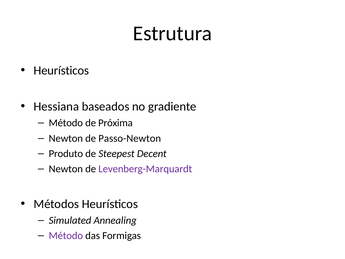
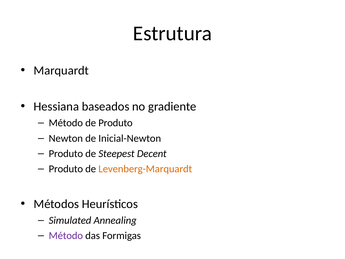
Heurísticos at (61, 70): Heurísticos -> Marquardt
de Próxima: Próxima -> Produto
Passo-Newton: Passo-Newton -> Inicial-Newton
Newton at (66, 169): Newton -> Produto
Levenberg-Marquardt colour: purple -> orange
